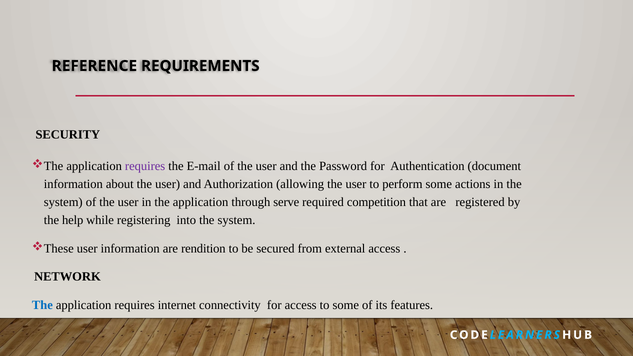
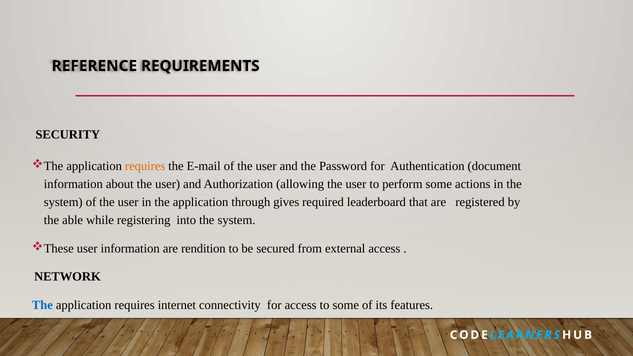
requires at (145, 166) colour: purple -> orange
serve: serve -> gives
competition: competition -> leaderboard
help: help -> able
